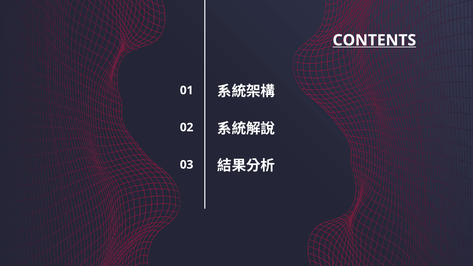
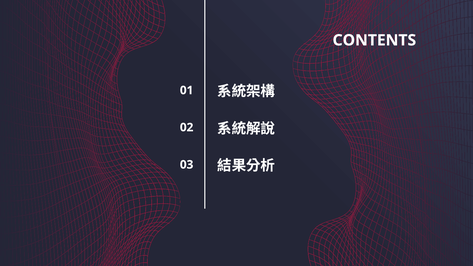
CONTENTS underline: present -> none
